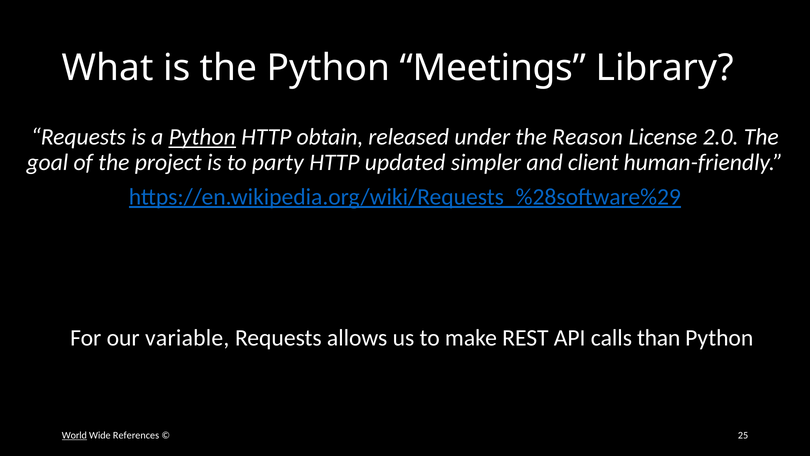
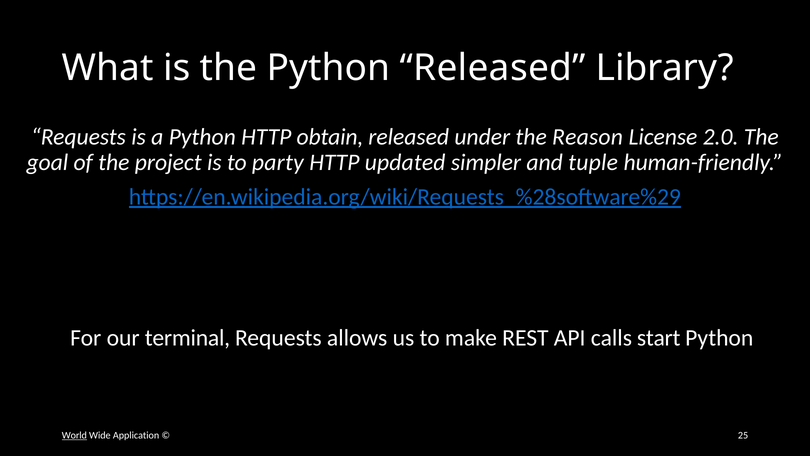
Python Meetings: Meetings -> Released
Python at (202, 137) underline: present -> none
client: client -> tuple
variable: variable -> terminal
than: than -> start
References: References -> Application
